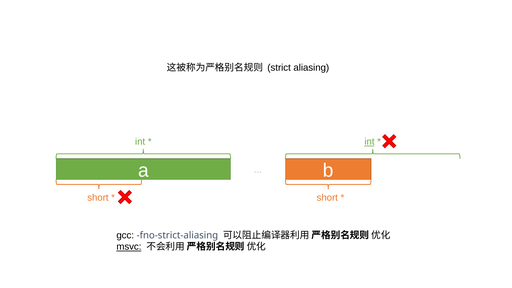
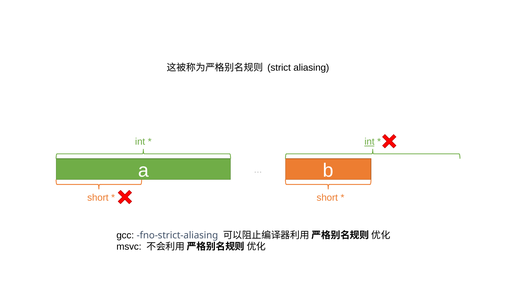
msvc underline: present -> none
